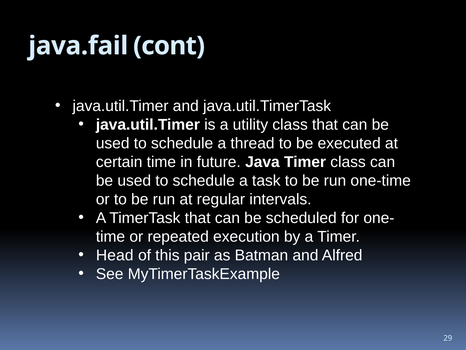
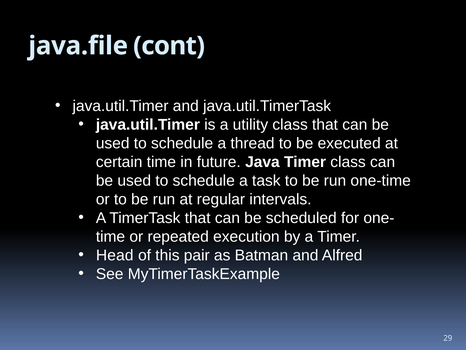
java.fail: java.fail -> java.file
